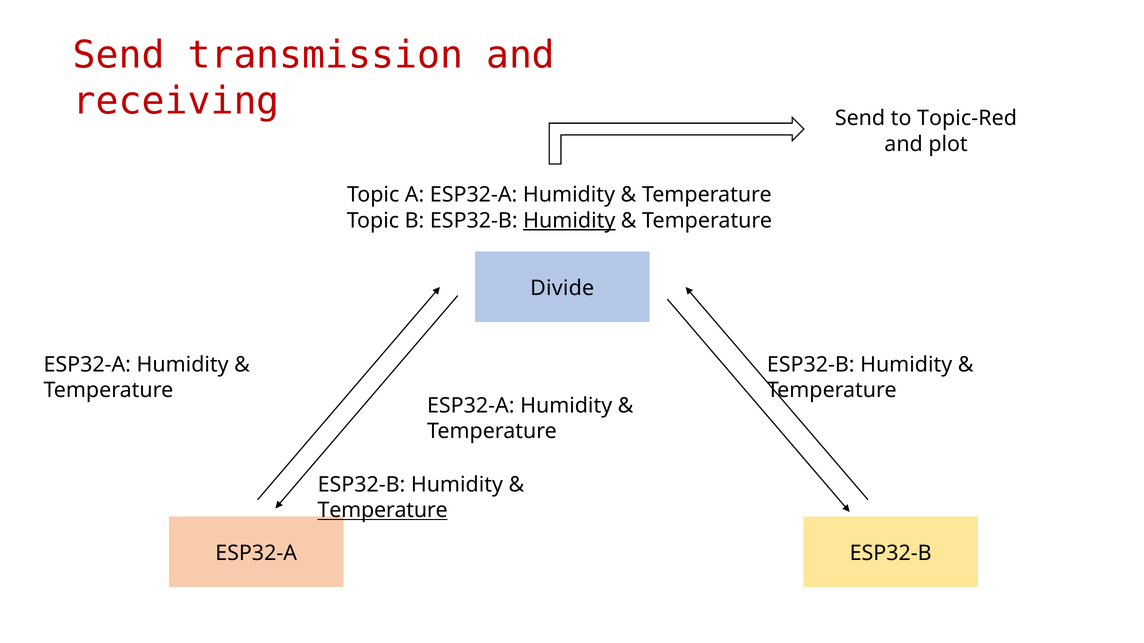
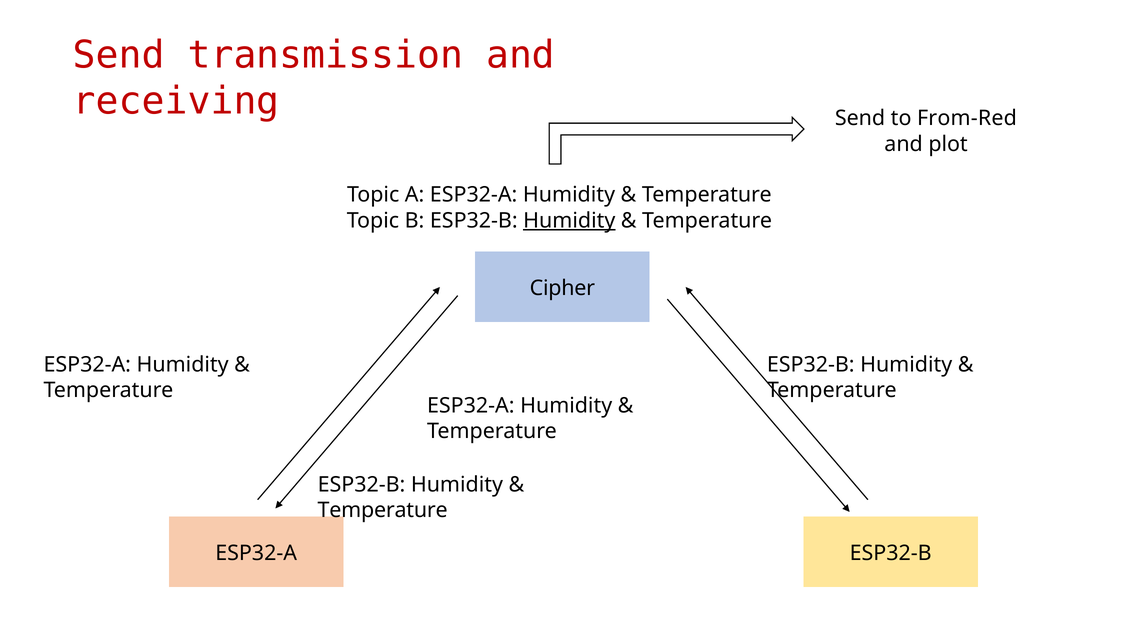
Topic-Red: Topic-Red -> From-Red
Divide: Divide -> Cipher
Temperature at (383, 511) underline: present -> none
